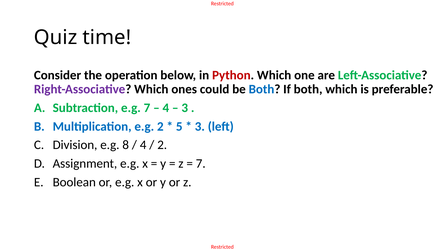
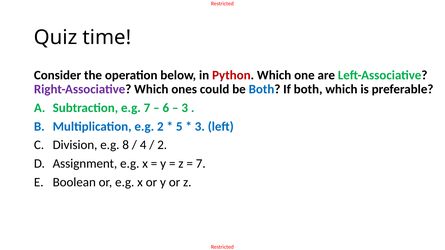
4 at (166, 108): 4 -> 6
